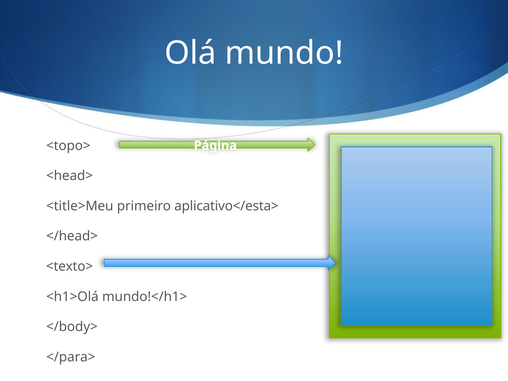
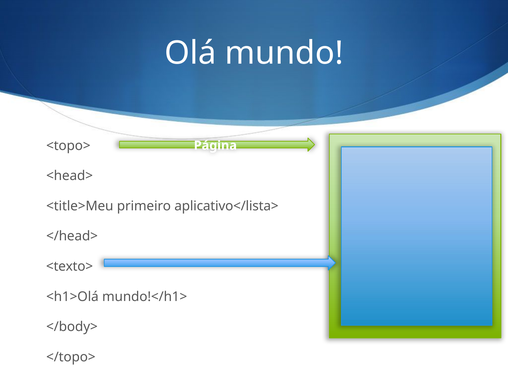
aplicativo</esta>: aplicativo</esta> -> aplicativo</lista>
</para>: </para> -> </topo>
